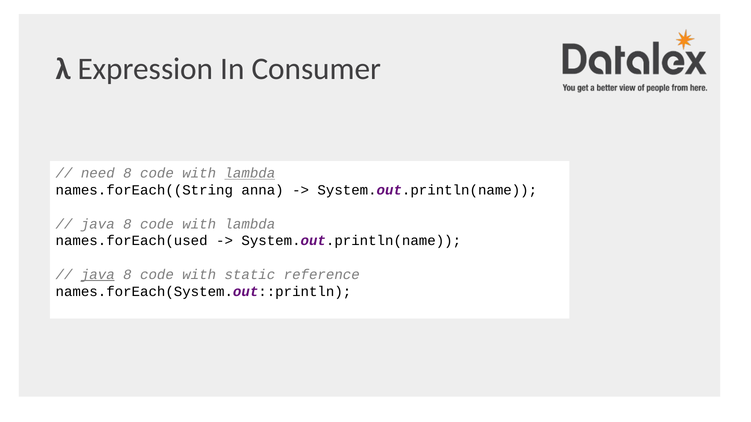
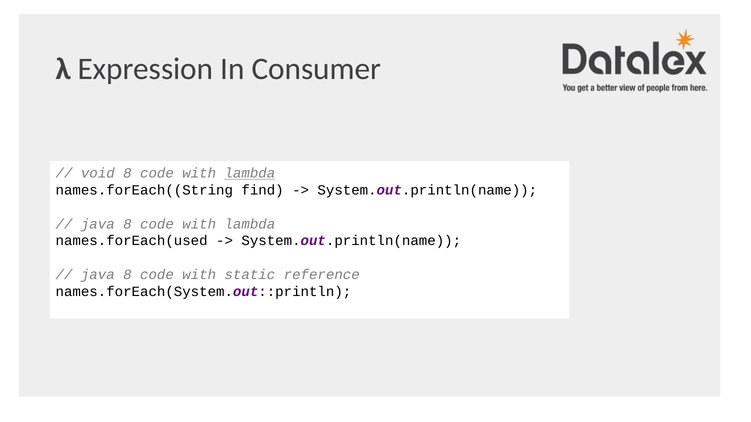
need: need -> void
anna: anna -> find
java at (98, 275) underline: present -> none
